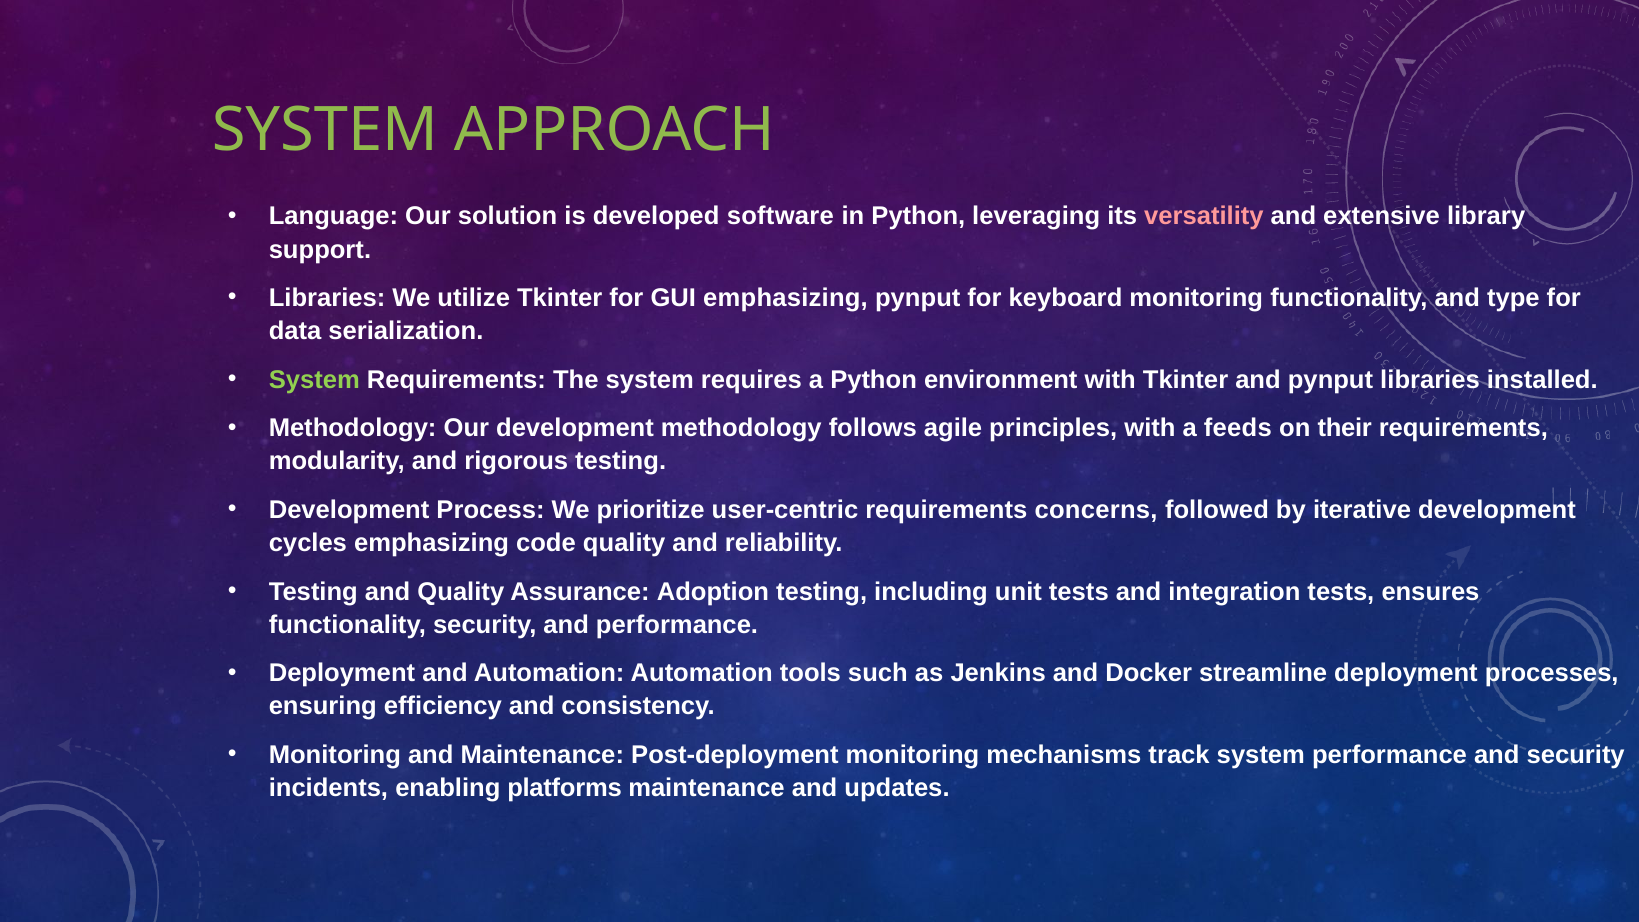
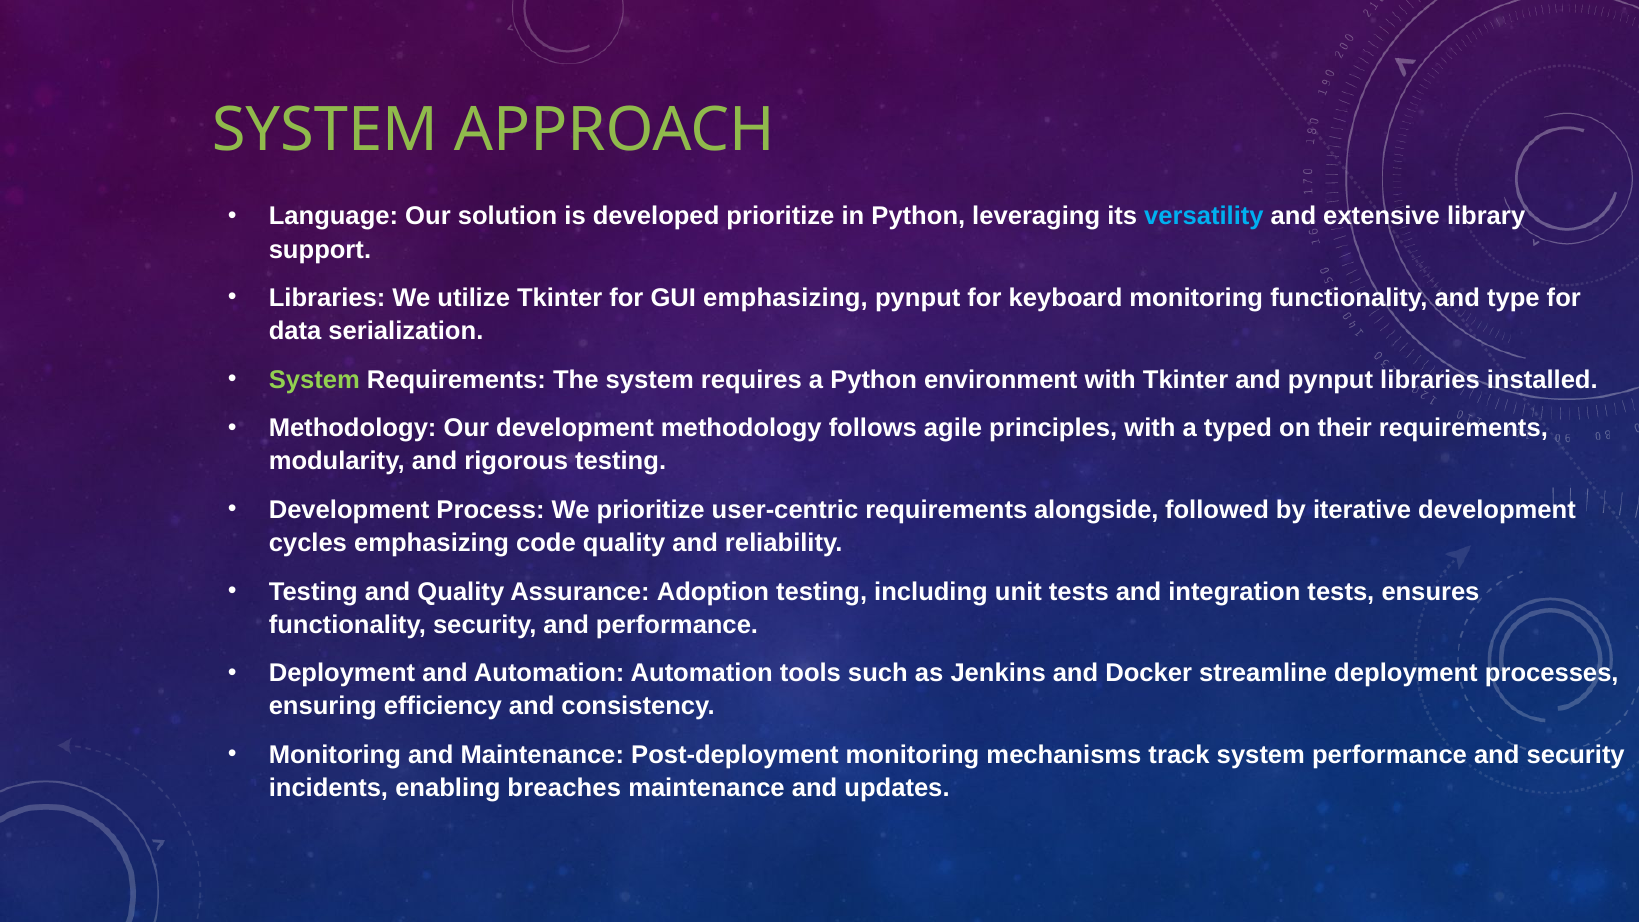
developed software: software -> prioritize
versatility colour: pink -> light blue
feeds: feeds -> typed
concerns: concerns -> alongside
platforms: platforms -> breaches
